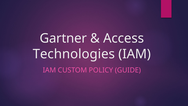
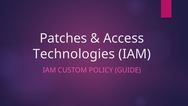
Gartner: Gartner -> Patches
